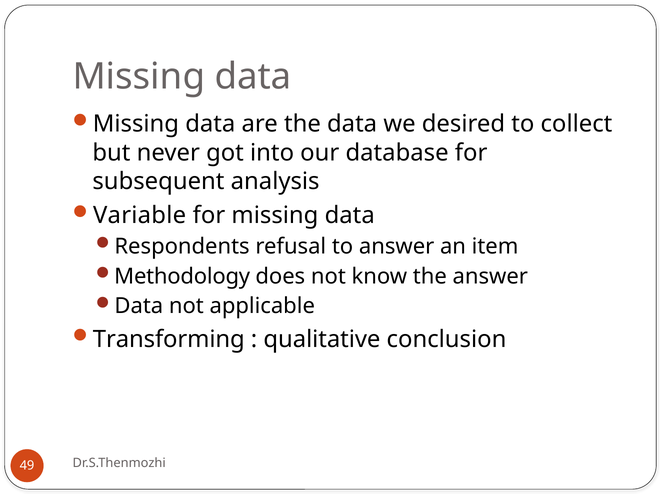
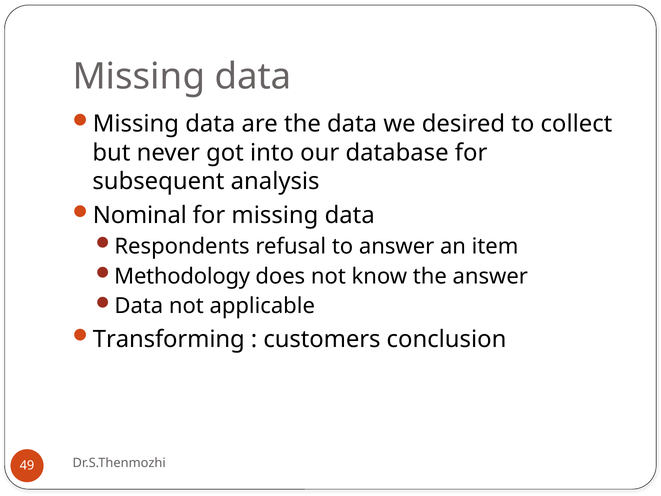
Variable: Variable -> Nominal
qualitative: qualitative -> customers
